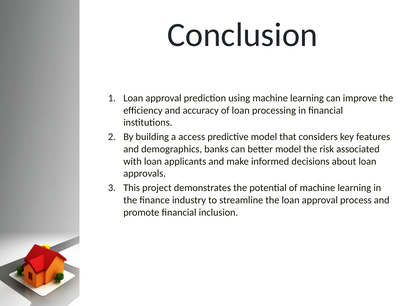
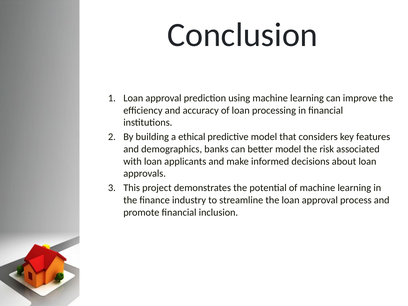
access: access -> ethical
